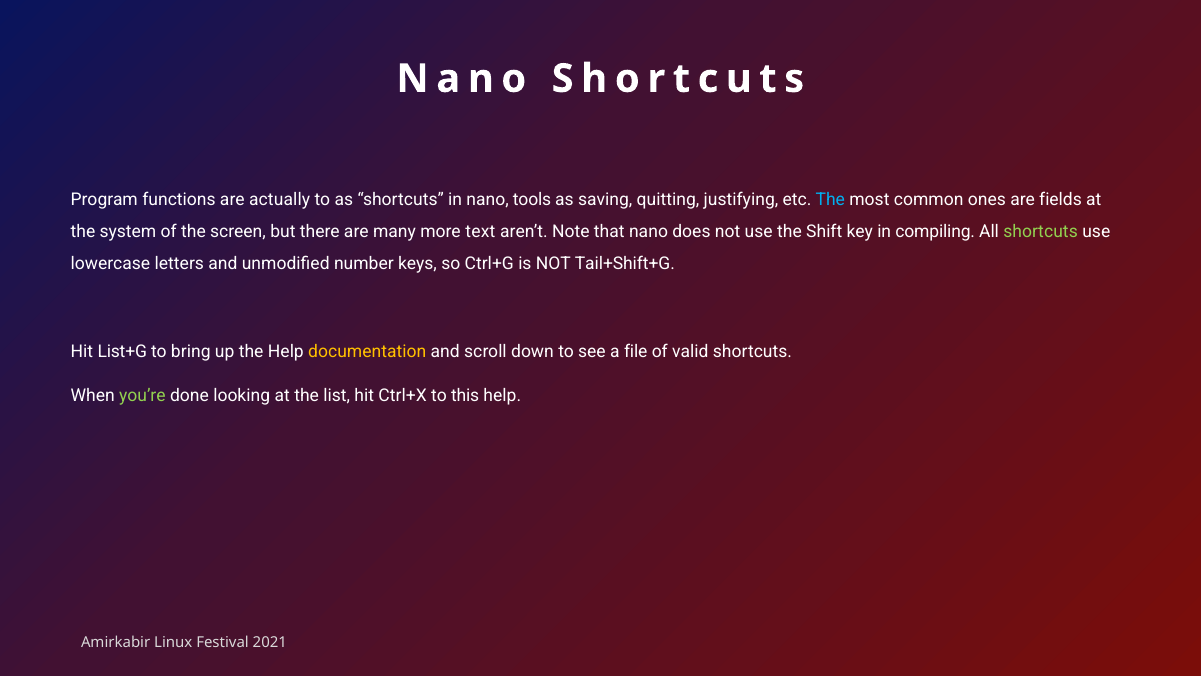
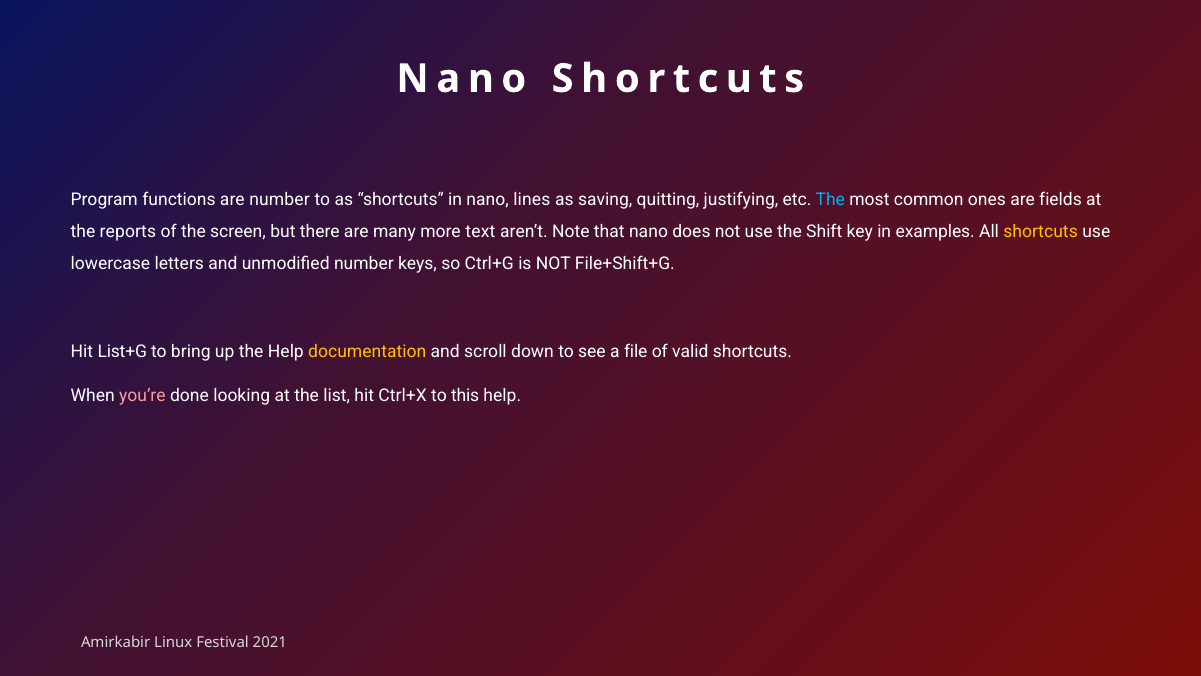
are actually: actually -> number
tools: tools -> lines
system: system -> reports
compiling: compiling -> examples
shortcuts at (1041, 231) colour: light green -> yellow
Tail+Shift+G: Tail+Shift+G -> File+Shift+G
you’re colour: light green -> pink
